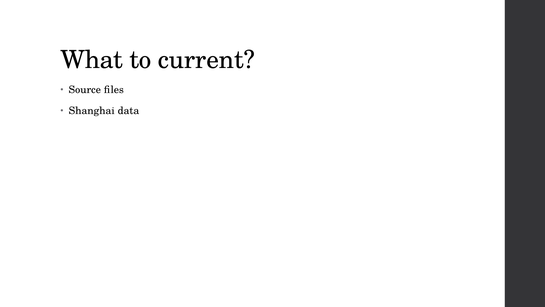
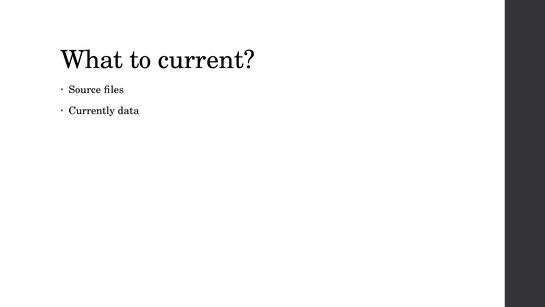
Shanghai: Shanghai -> Currently
